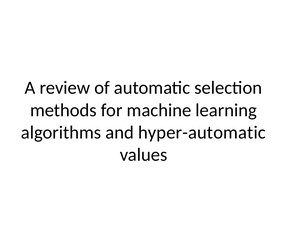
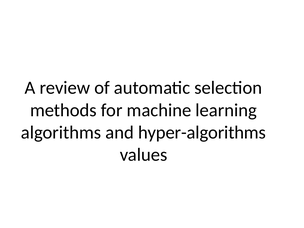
hyper-automatic: hyper-automatic -> hyper-algorithms
